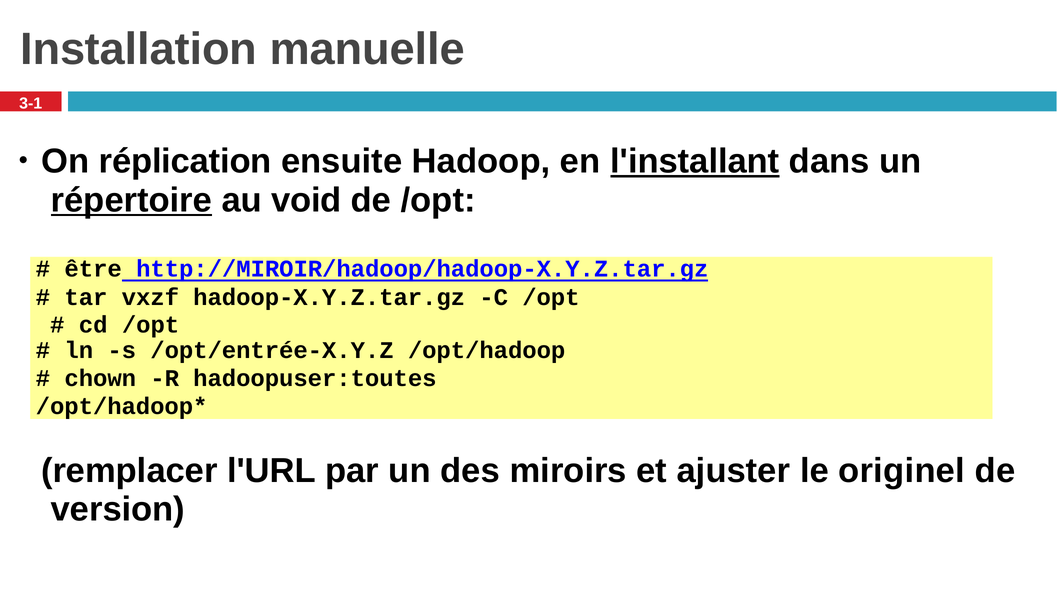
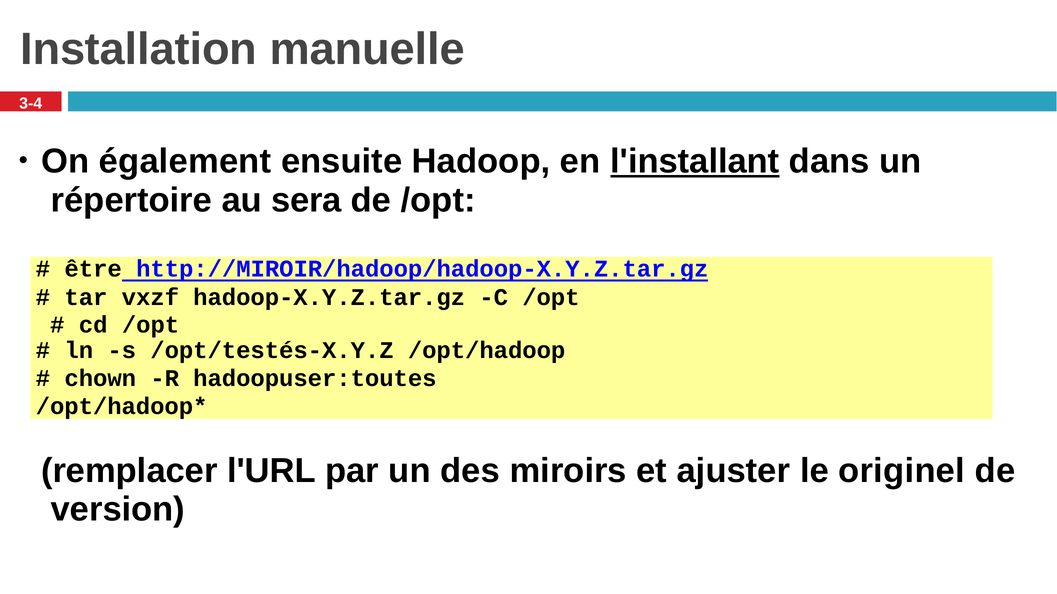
3-1: 3-1 -> 3-4
réplication: réplication -> également
répertoire underline: present -> none
void: void -> sera
/opt/entrée-X.Y.Z: /opt/entrée-X.Y.Z -> /opt/testés-X.Y.Z
